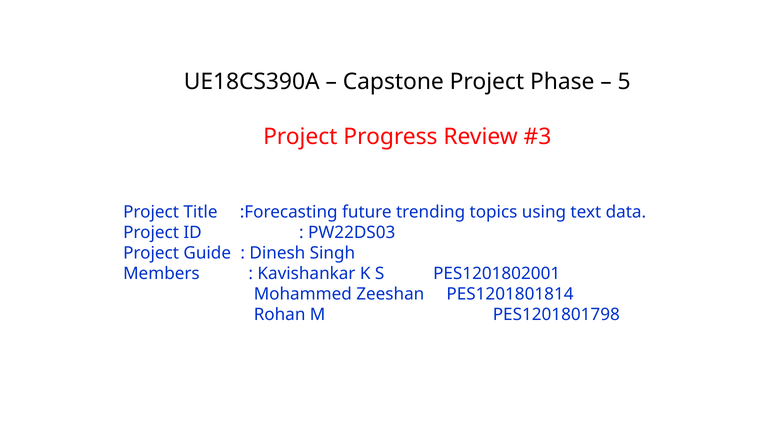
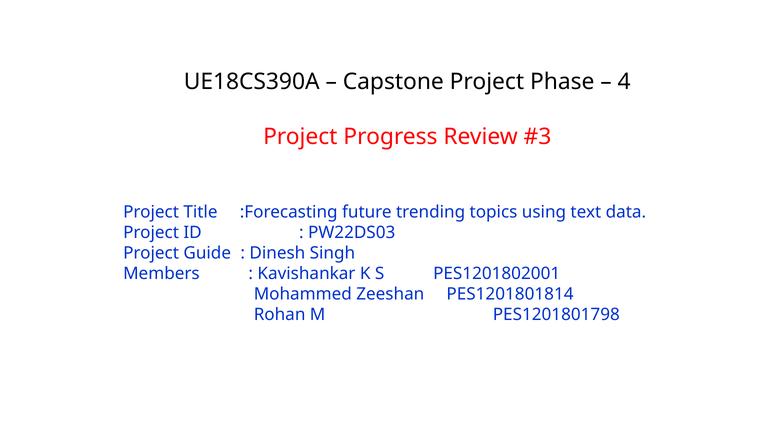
5: 5 -> 4
